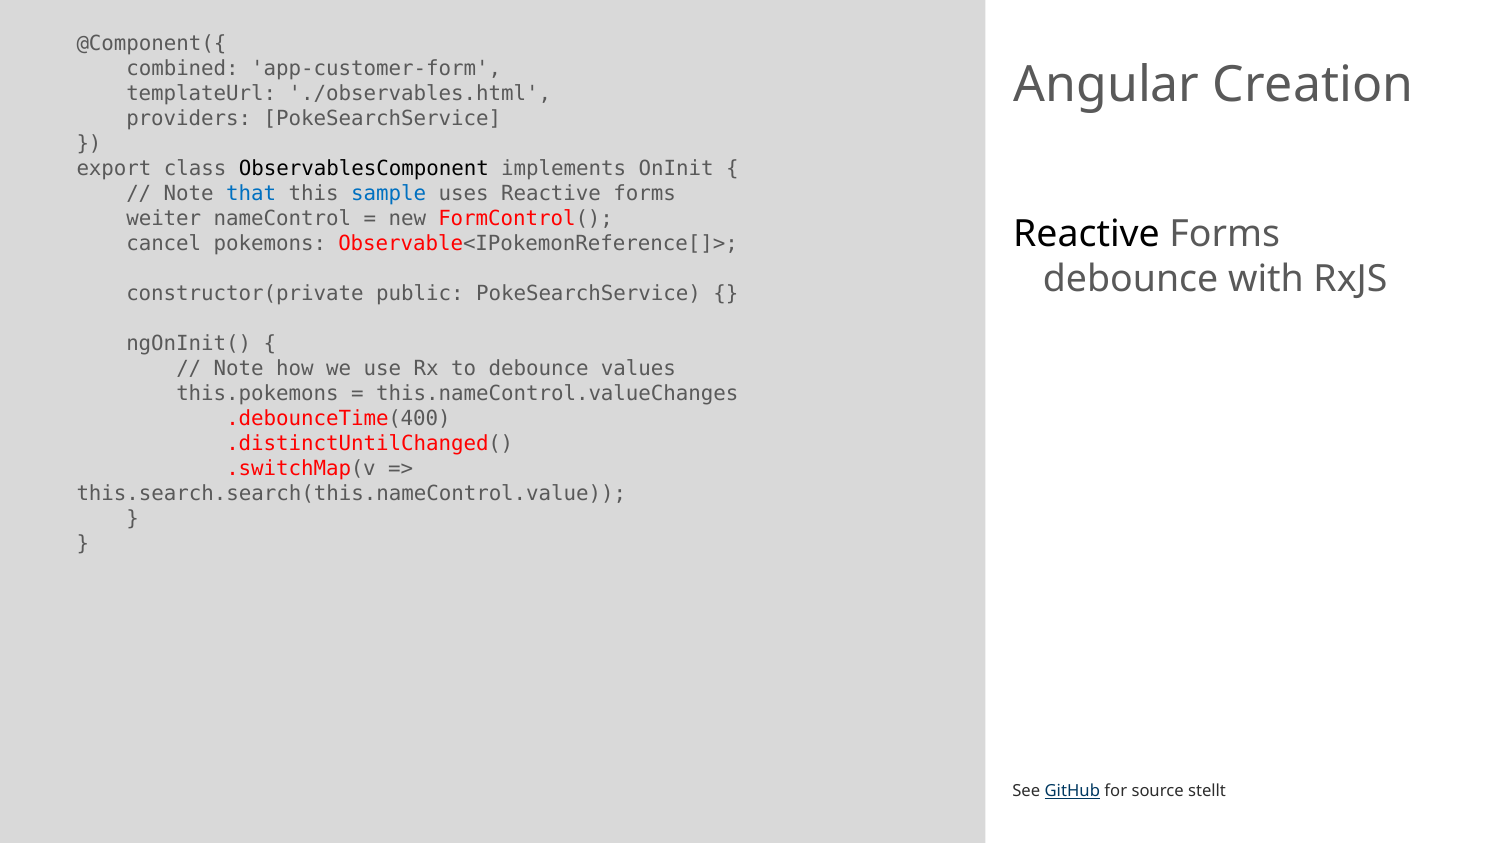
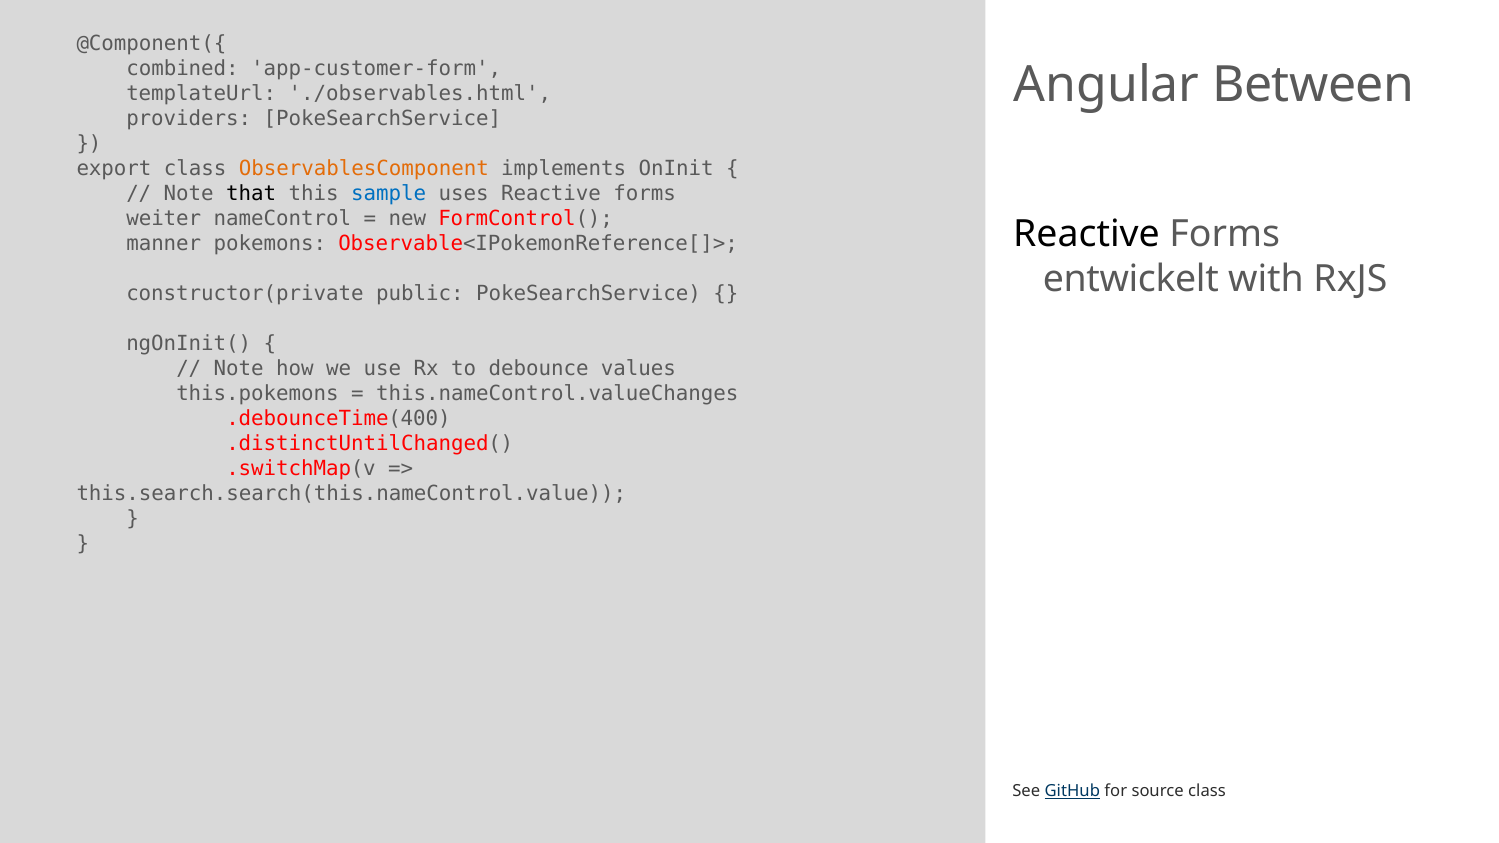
Creation: Creation -> Between
ObservablesComponent colour: black -> orange
that colour: blue -> black
cancel: cancel -> manner
debounce at (1131, 279): debounce -> entwickelt
source stellt: stellt -> class
